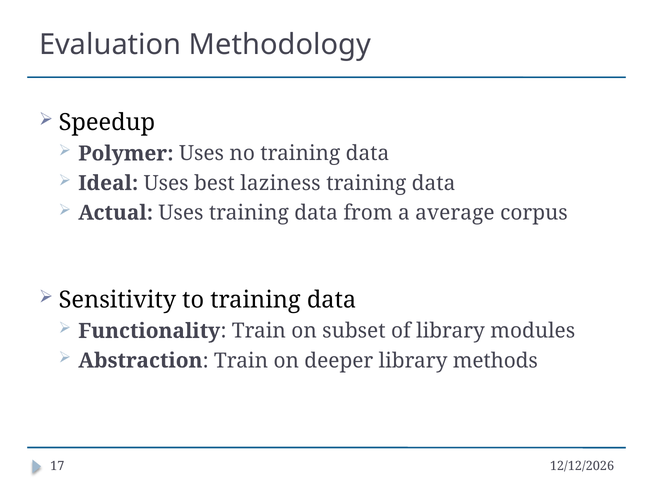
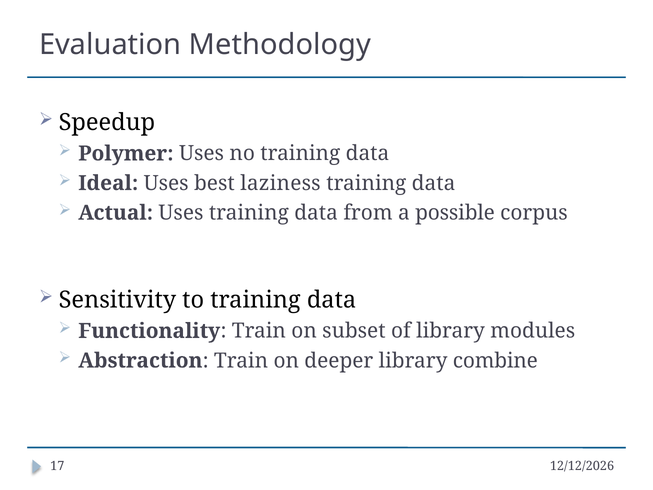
average: average -> possible
methods: methods -> combine
